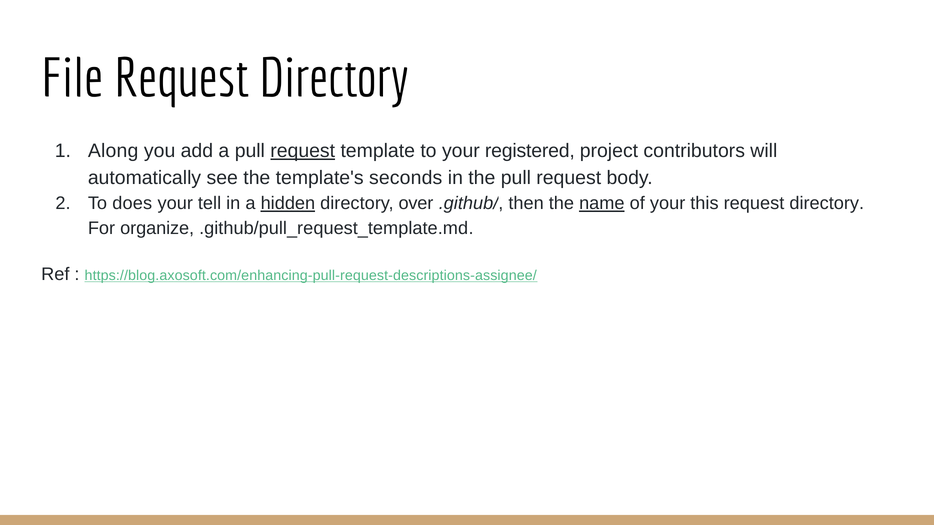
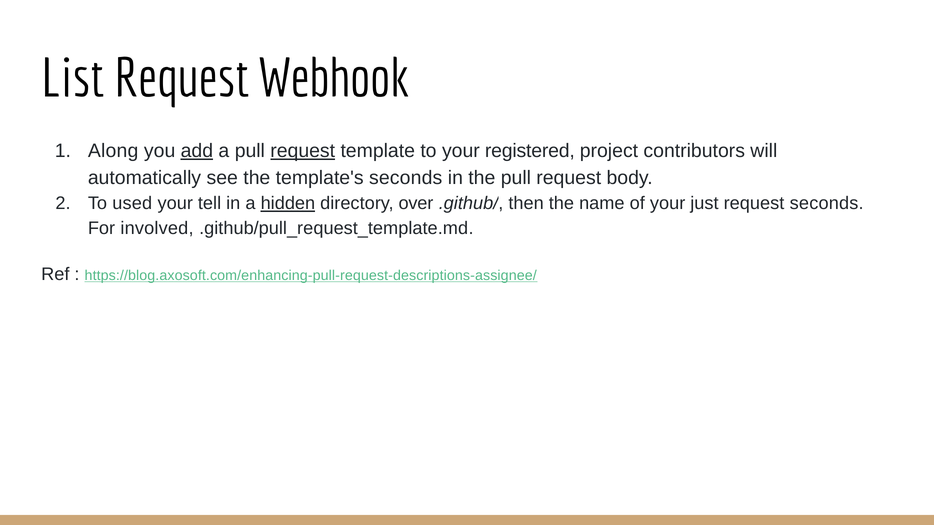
File: File -> List
Directory at (334, 79): Directory -> Webhook
add underline: none -> present
does: does -> used
name underline: present -> none
this: this -> just
directory at (827, 204): directory -> seconds
organize: organize -> involved
